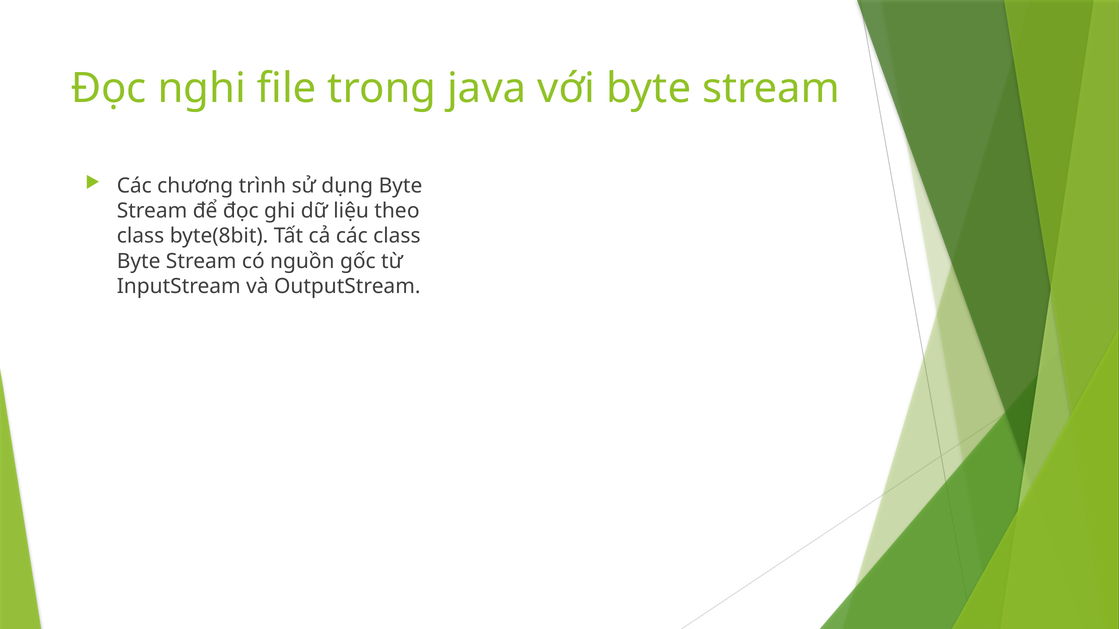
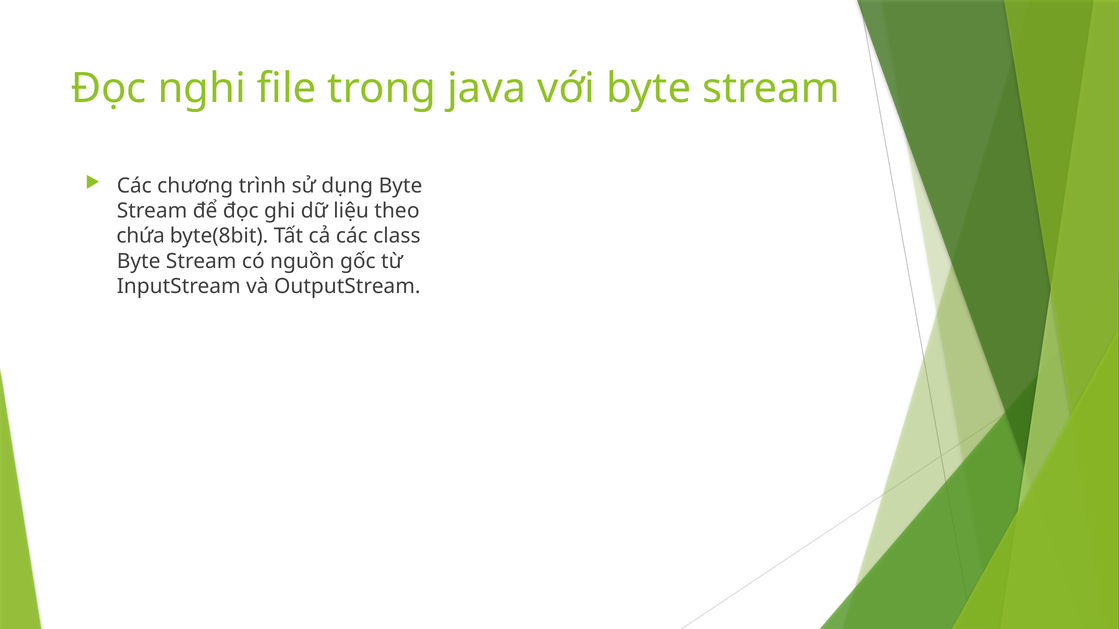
class at (141, 236): class -> chứa
